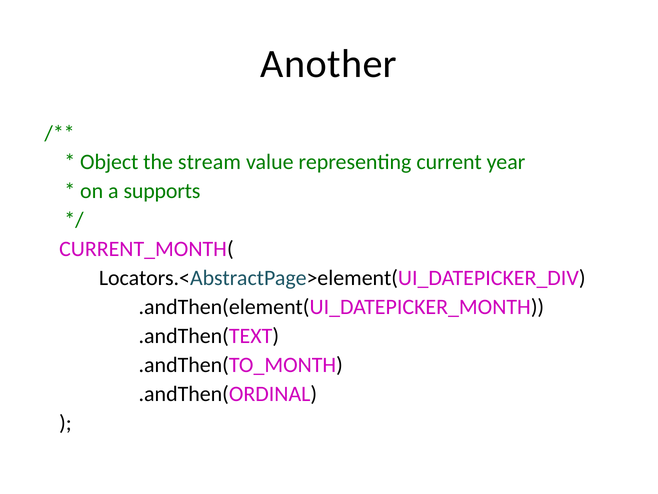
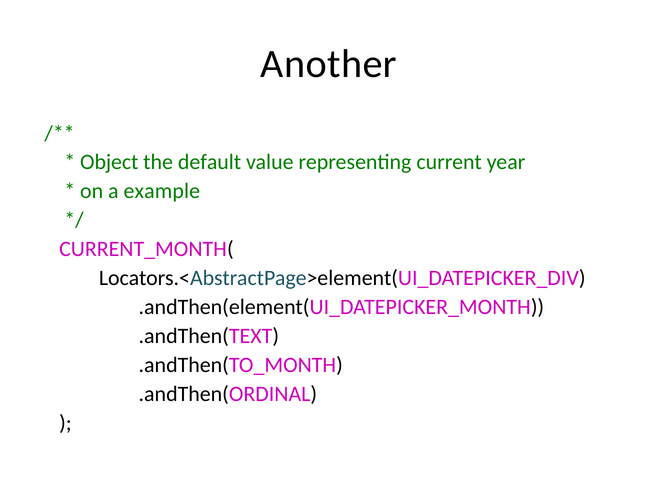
stream: stream -> default
supports: supports -> example
